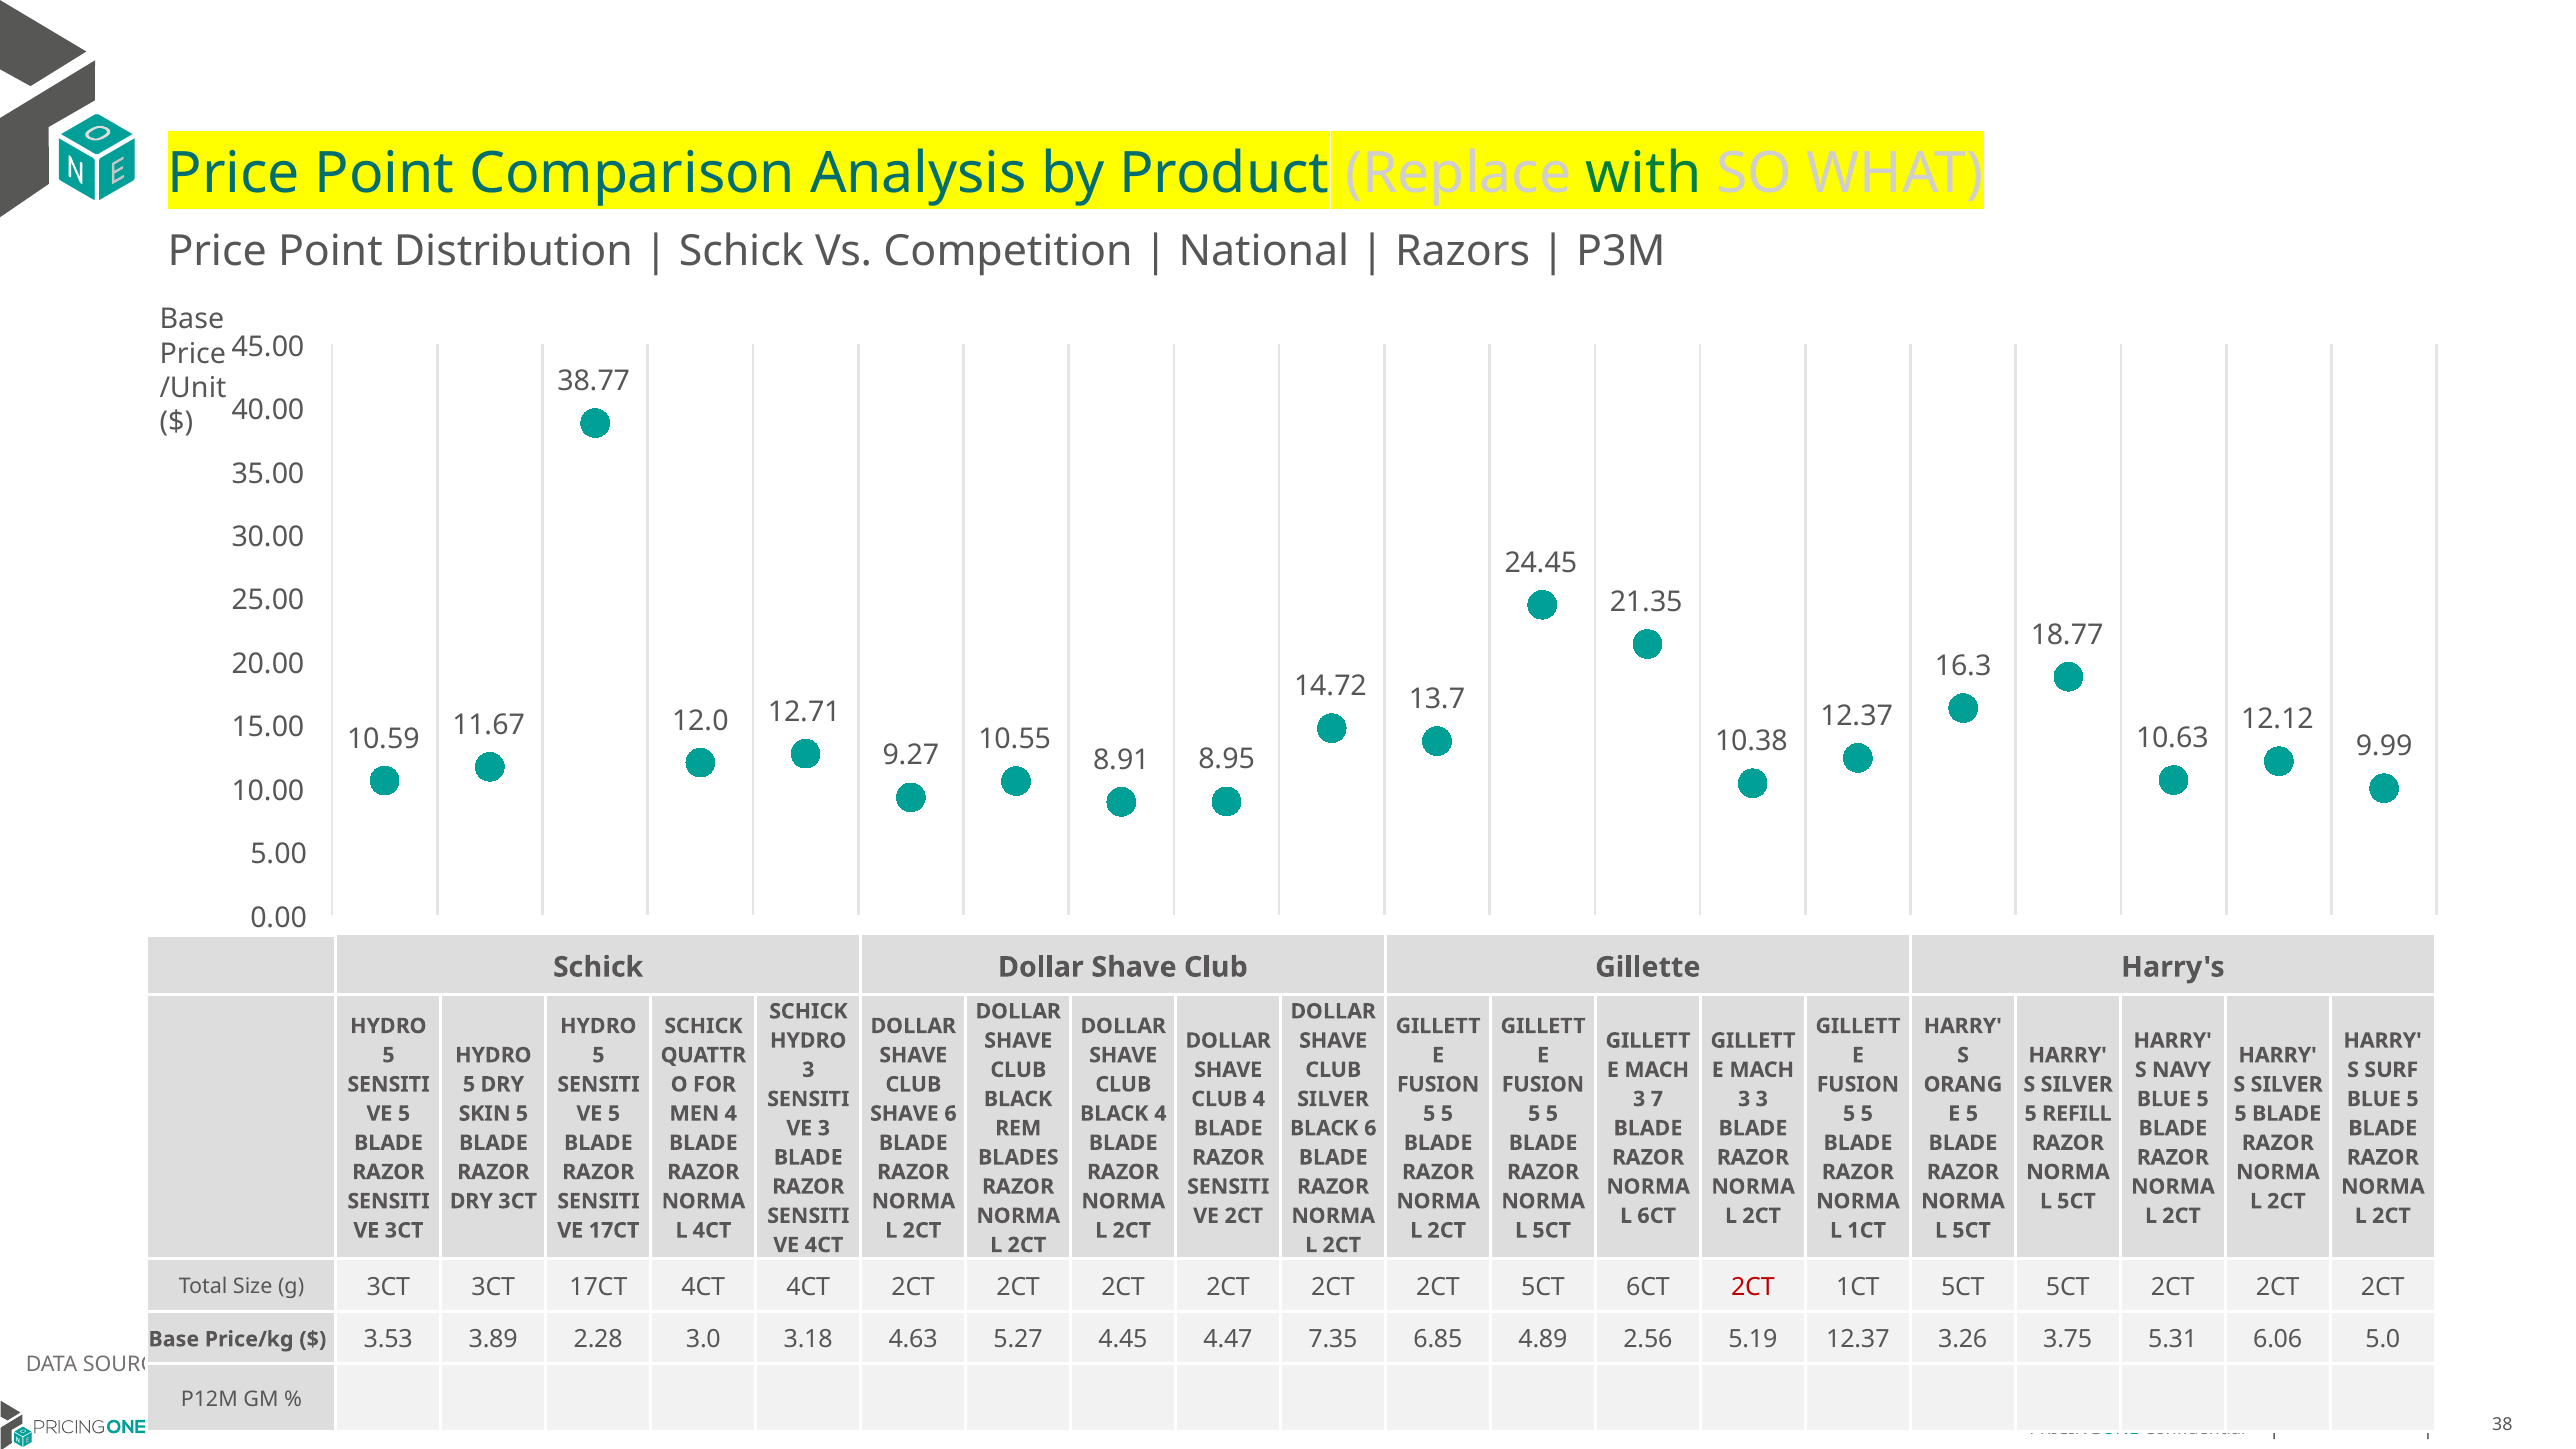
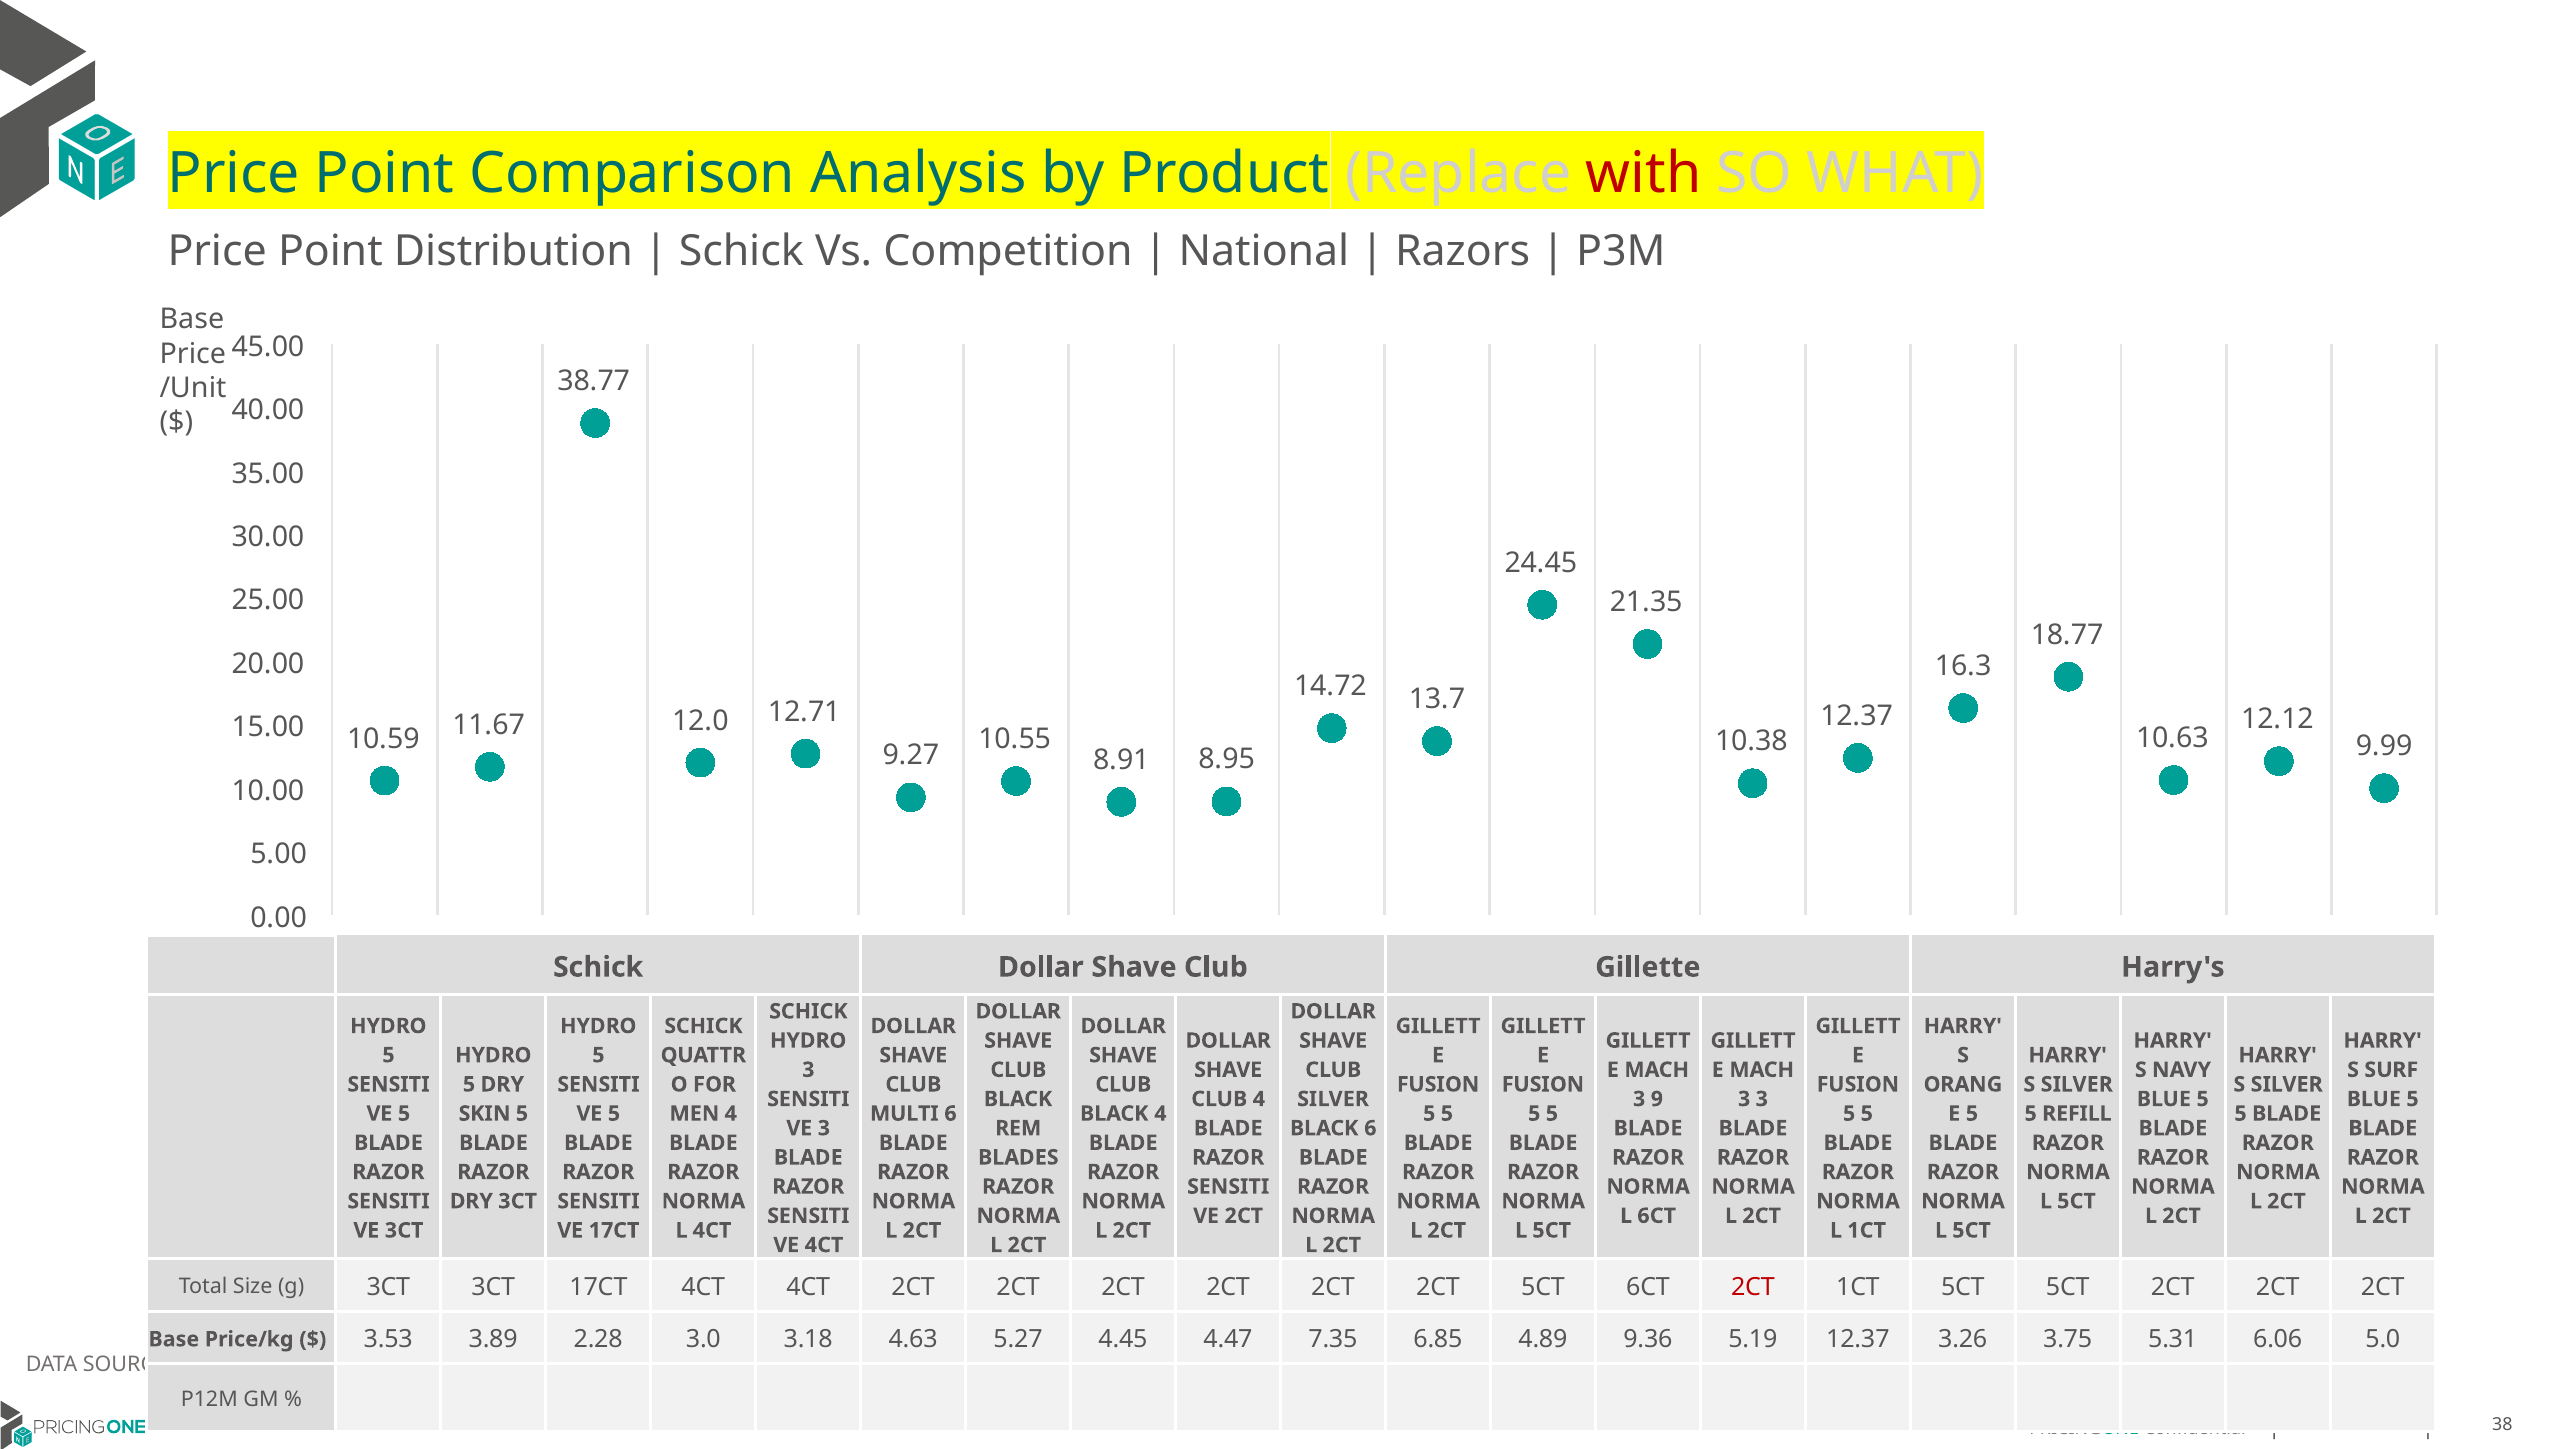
with colour: green -> red
7: 7 -> 9
SHAVE at (904, 1114): SHAVE -> MULTI
2.56: 2.56 -> 9.36
